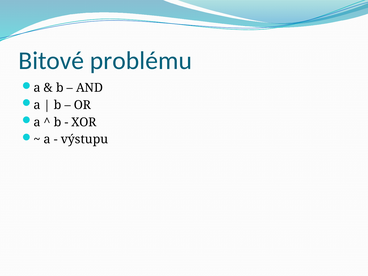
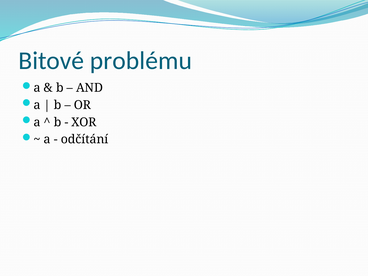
výstupu: výstupu -> odčítání
